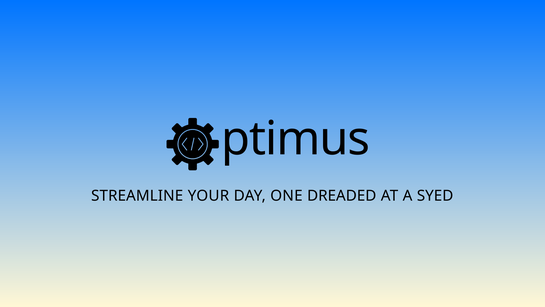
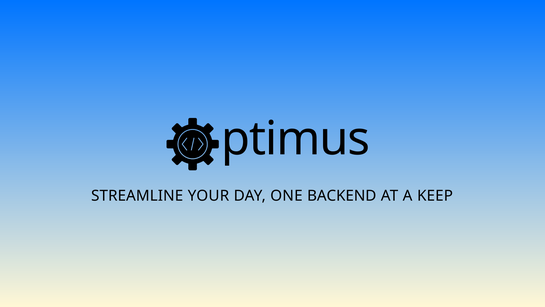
DREADED: DREADED -> BACKEND
SYED: SYED -> KEEP
